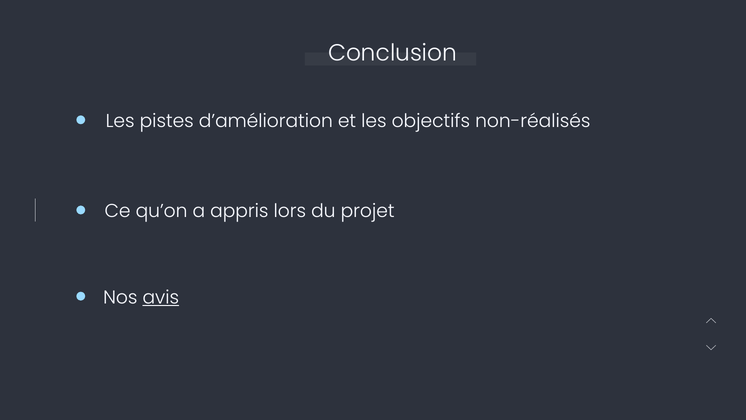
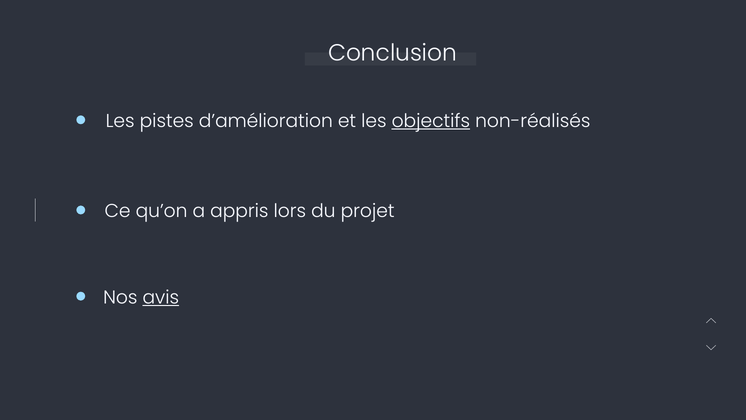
objectifs underline: none -> present
